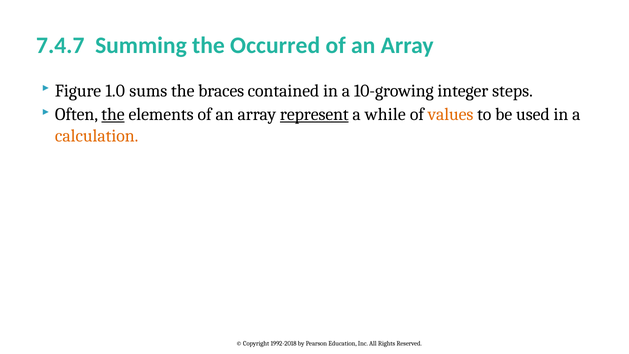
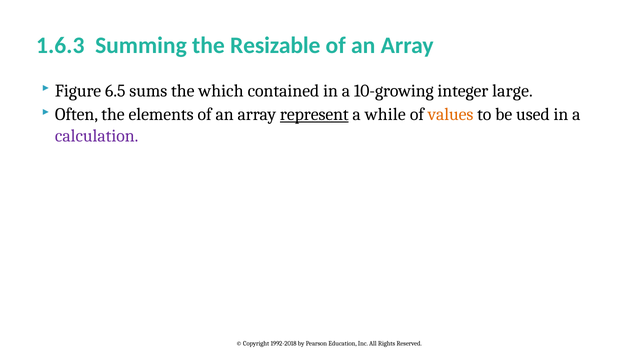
7.4.7: 7.4.7 -> 1.6.3
Occurred: Occurred -> Resizable
1.0: 1.0 -> 6.5
braces: braces -> which
steps: steps -> large
the at (113, 114) underline: present -> none
calculation colour: orange -> purple
